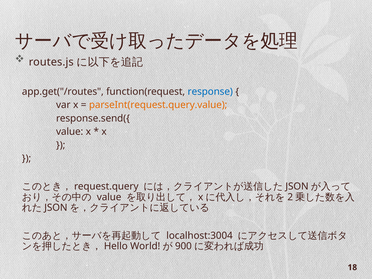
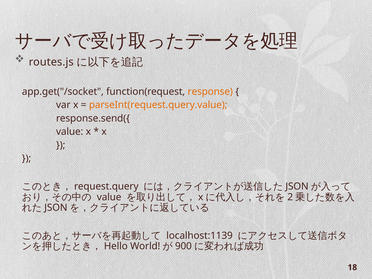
app.get("/routes: app.get("/routes -> app.get("/socket
response colour: blue -> orange
localhost:3004: localhost:3004 -> localhost:1139
